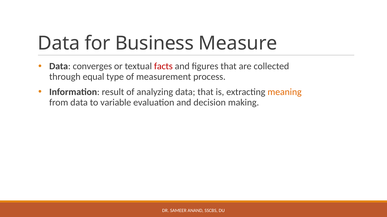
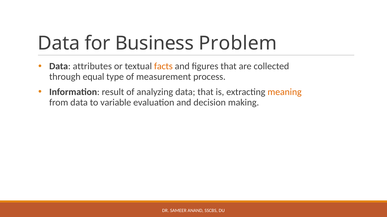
Measure: Measure -> Problem
converges: converges -> attributes
facts colour: red -> orange
